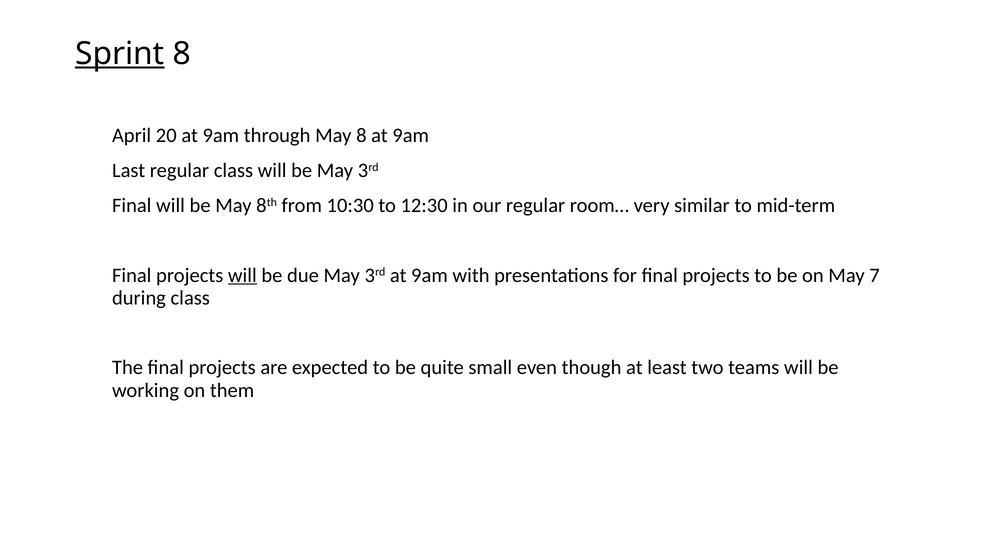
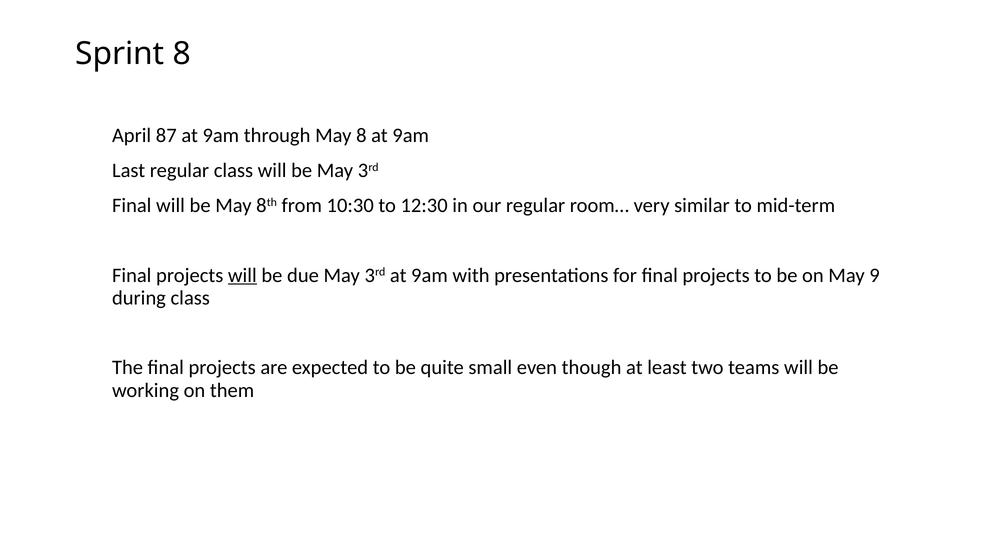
Sprint underline: present -> none
20: 20 -> 87
7: 7 -> 9
